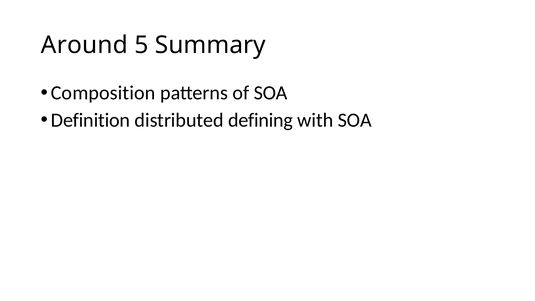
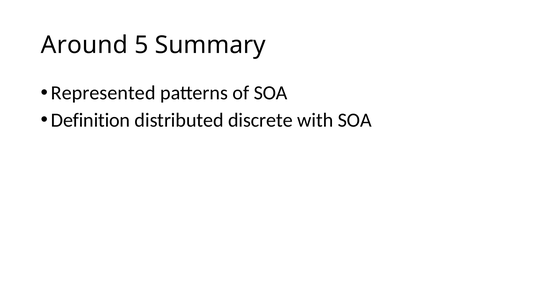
Composition: Composition -> Represented
defining: defining -> discrete
